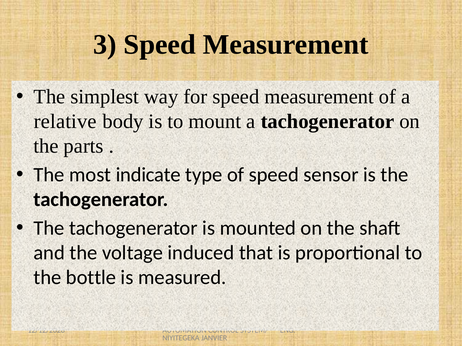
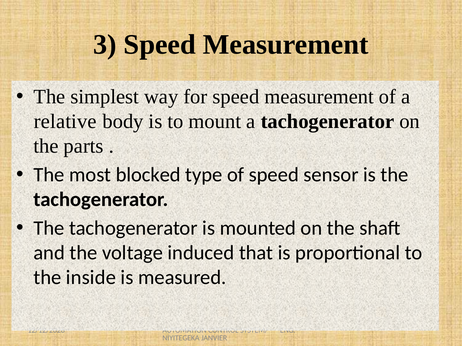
indicate: indicate -> blocked
bottle: bottle -> inside
